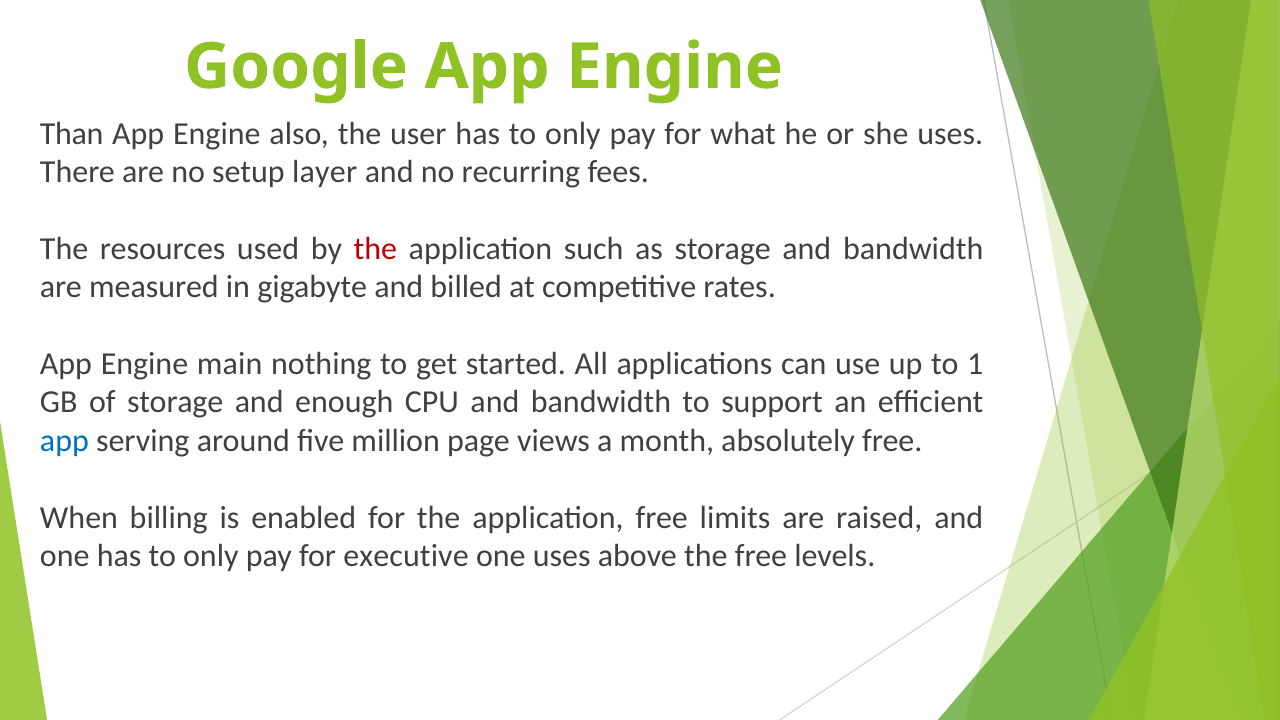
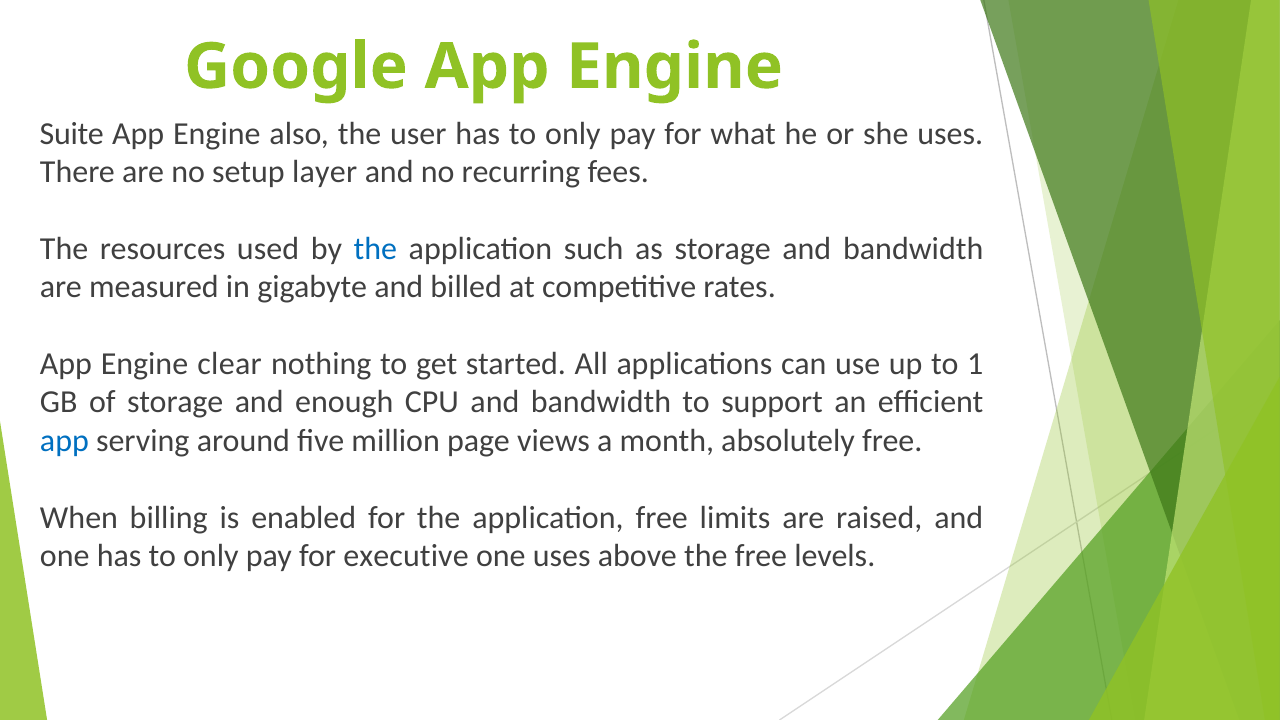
Than: Than -> Suite
the at (375, 249) colour: red -> blue
main: main -> clear
